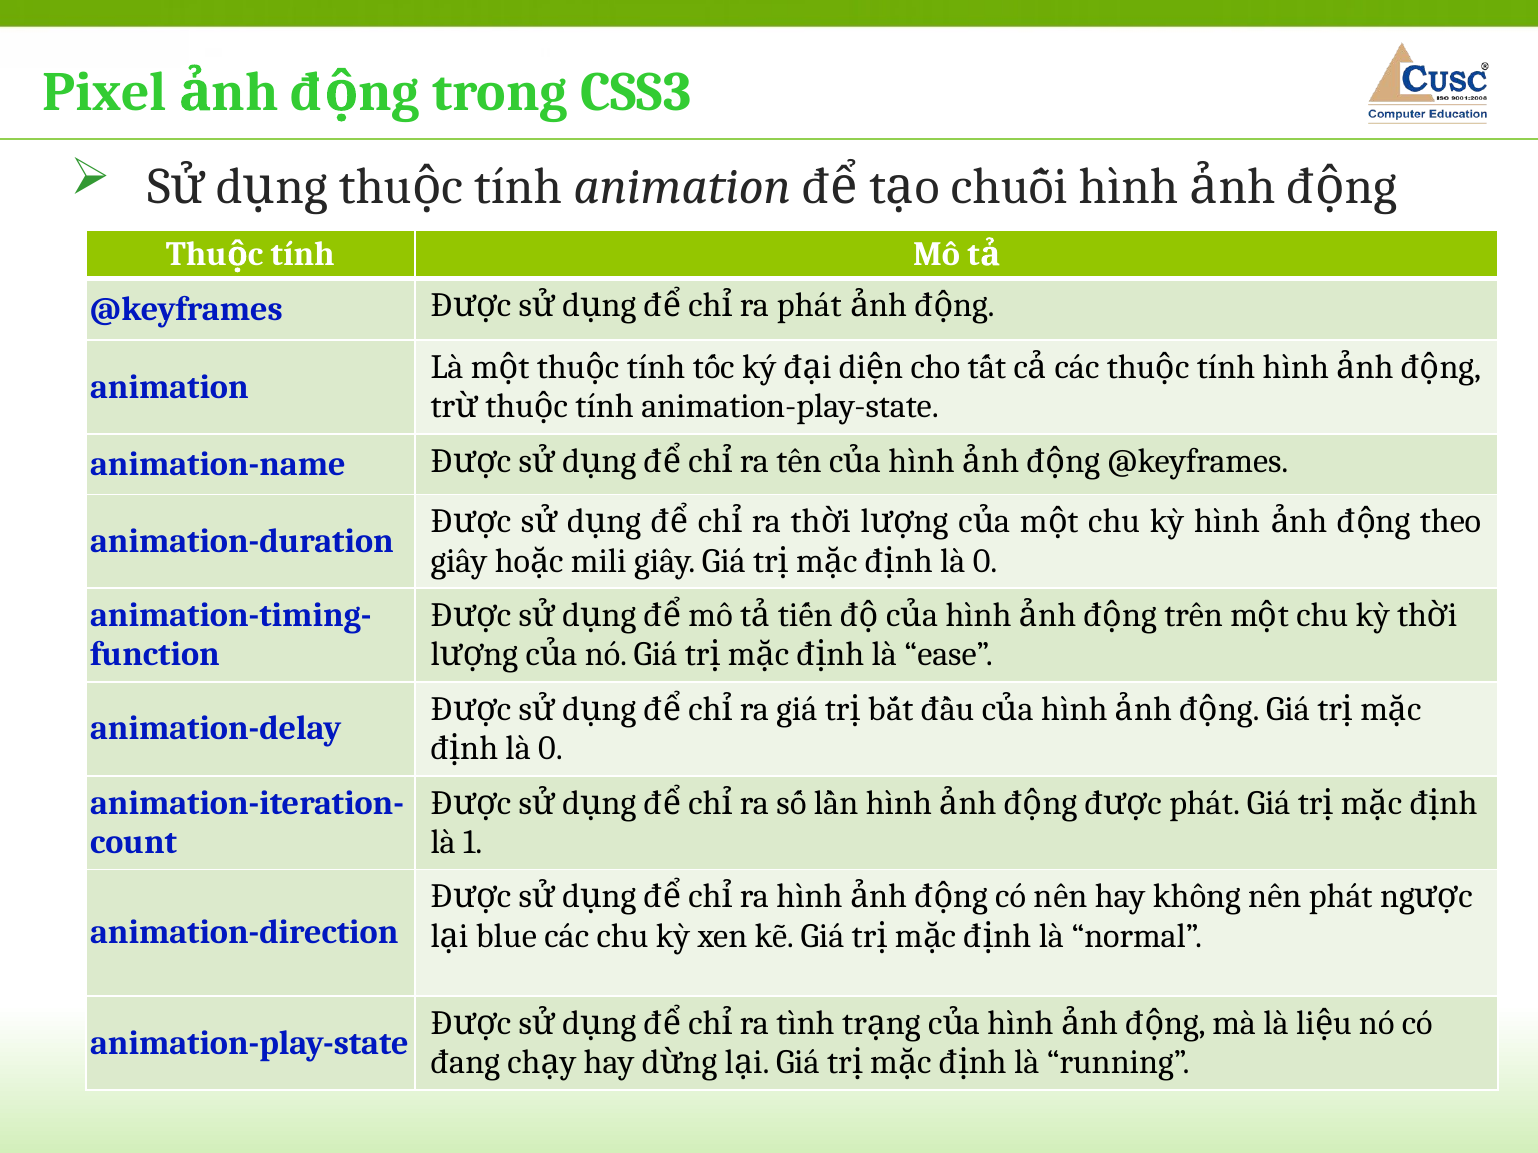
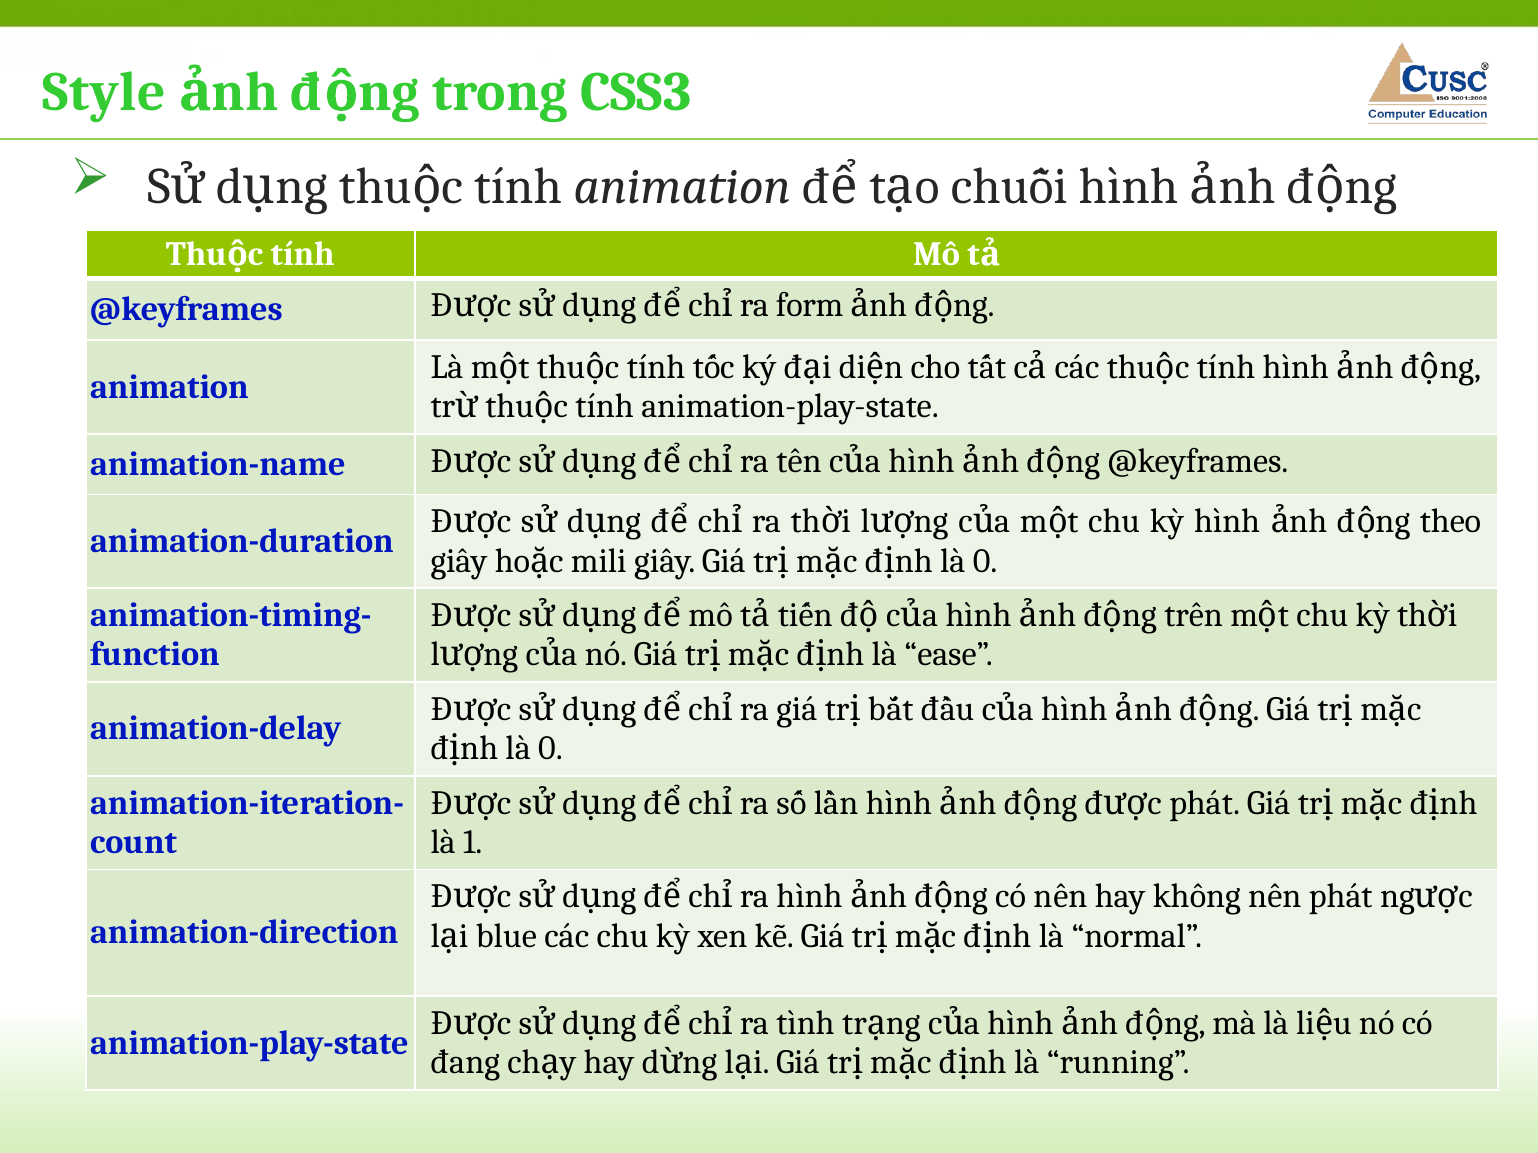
Pixel: Pixel -> Style
ra phát: phát -> form
